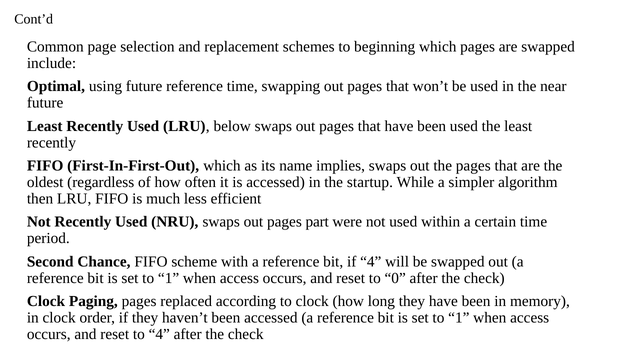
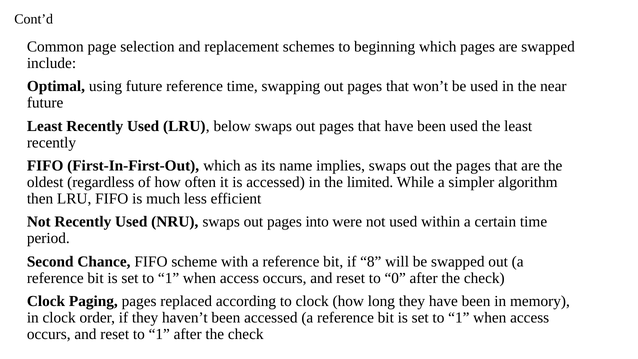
startup: startup -> limited
part: part -> into
if 4: 4 -> 8
reset to 4: 4 -> 1
